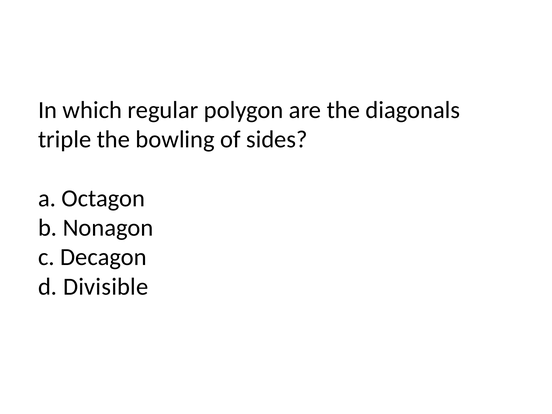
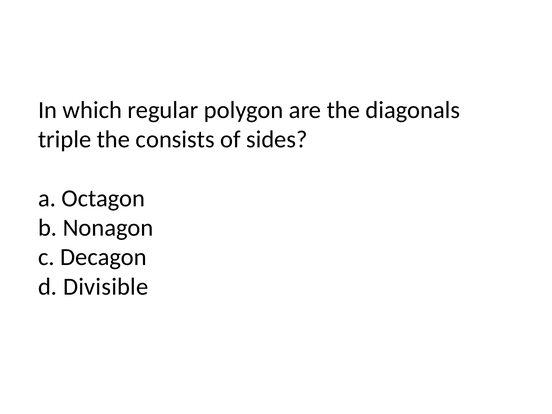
bowling: bowling -> consists
